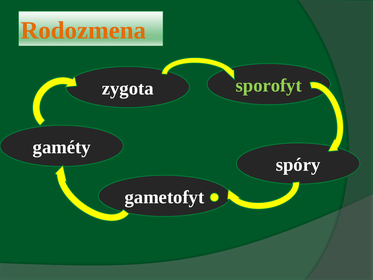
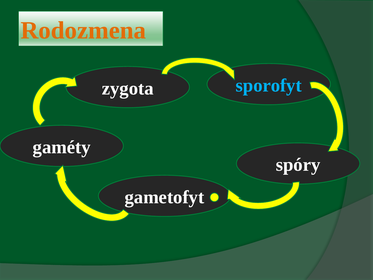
sporofyt colour: light green -> light blue
